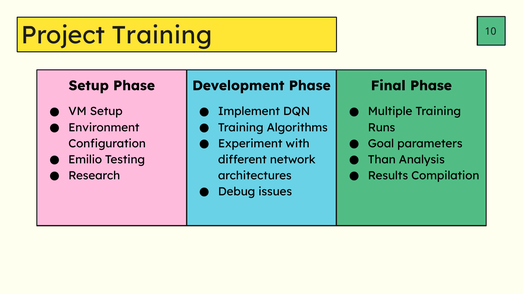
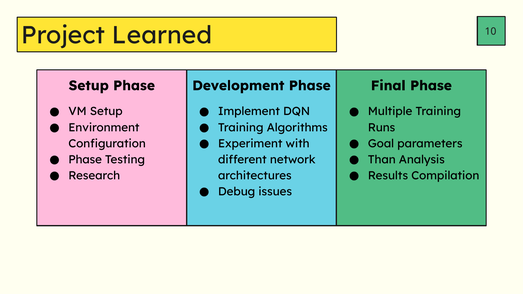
Project Training: Training -> Learned
Emilio at (85, 160): Emilio -> Phase
